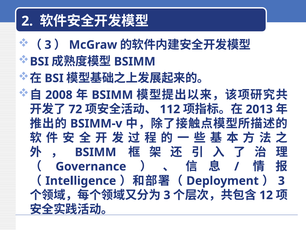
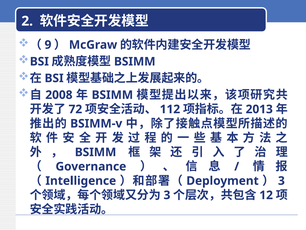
3 at (48, 45): 3 -> 9
